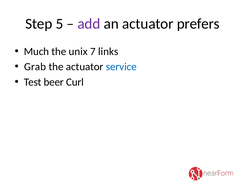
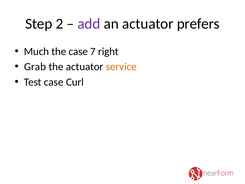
5: 5 -> 2
the unix: unix -> case
links: links -> right
service colour: blue -> orange
Test beer: beer -> case
